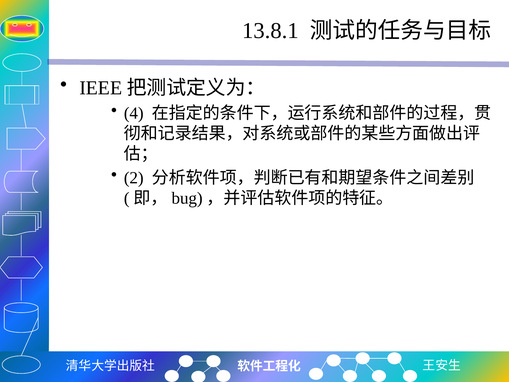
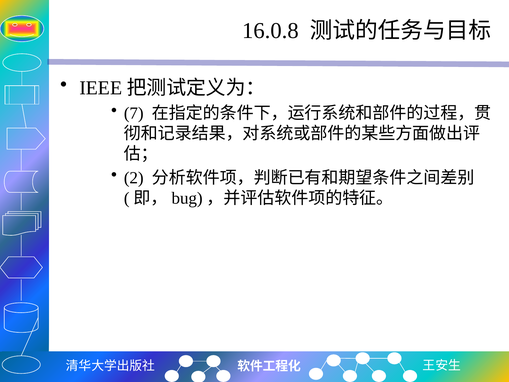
13.8.1: 13.8.1 -> 16.0.8
4: 4 -> 7
